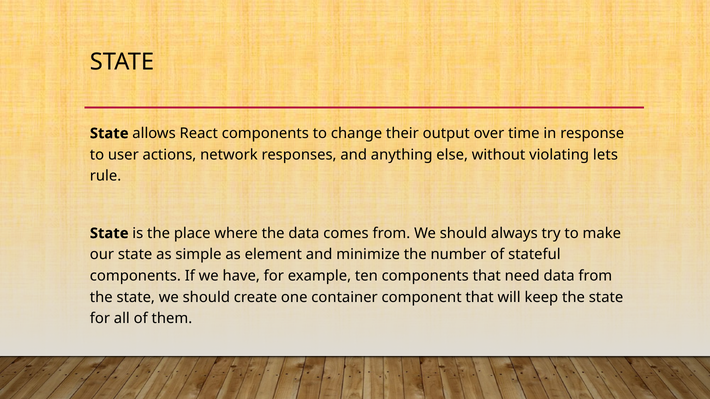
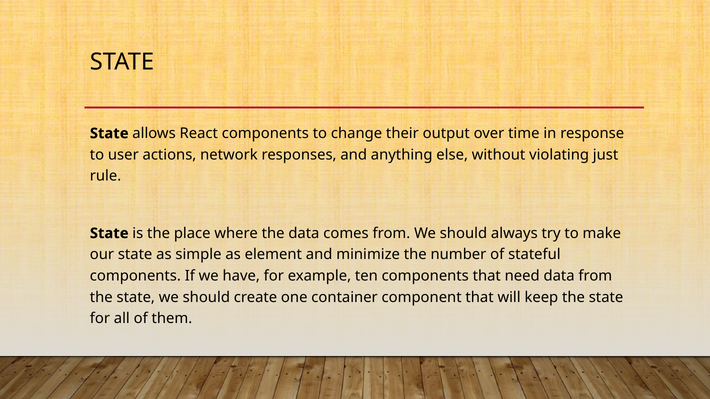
lets: lets -> just
